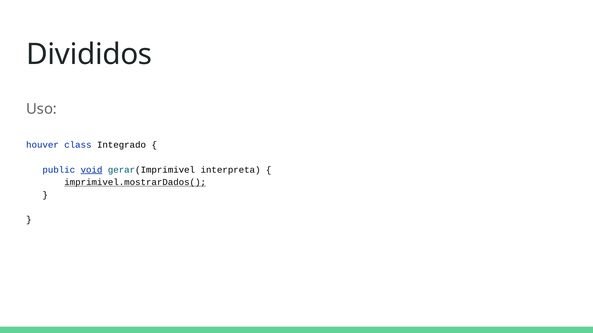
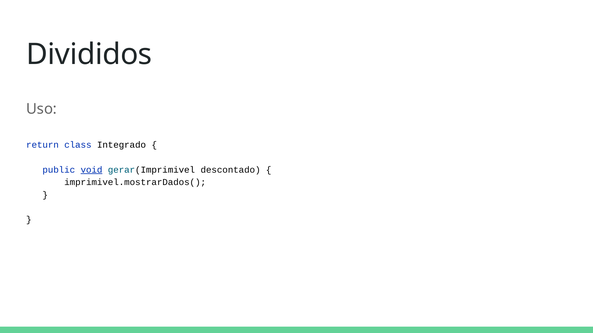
houver: houver -> return
interpreta: interpreta -> descontado
imprimivel.mostrarDados( underline: present -> none
